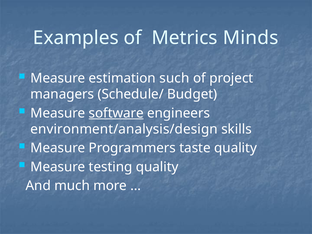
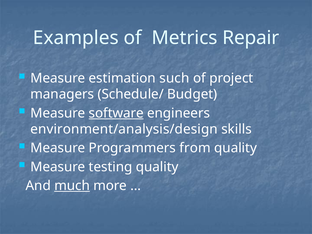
Minds: Minds -> Repair
taste: taste -> from
much underline: none -> present
